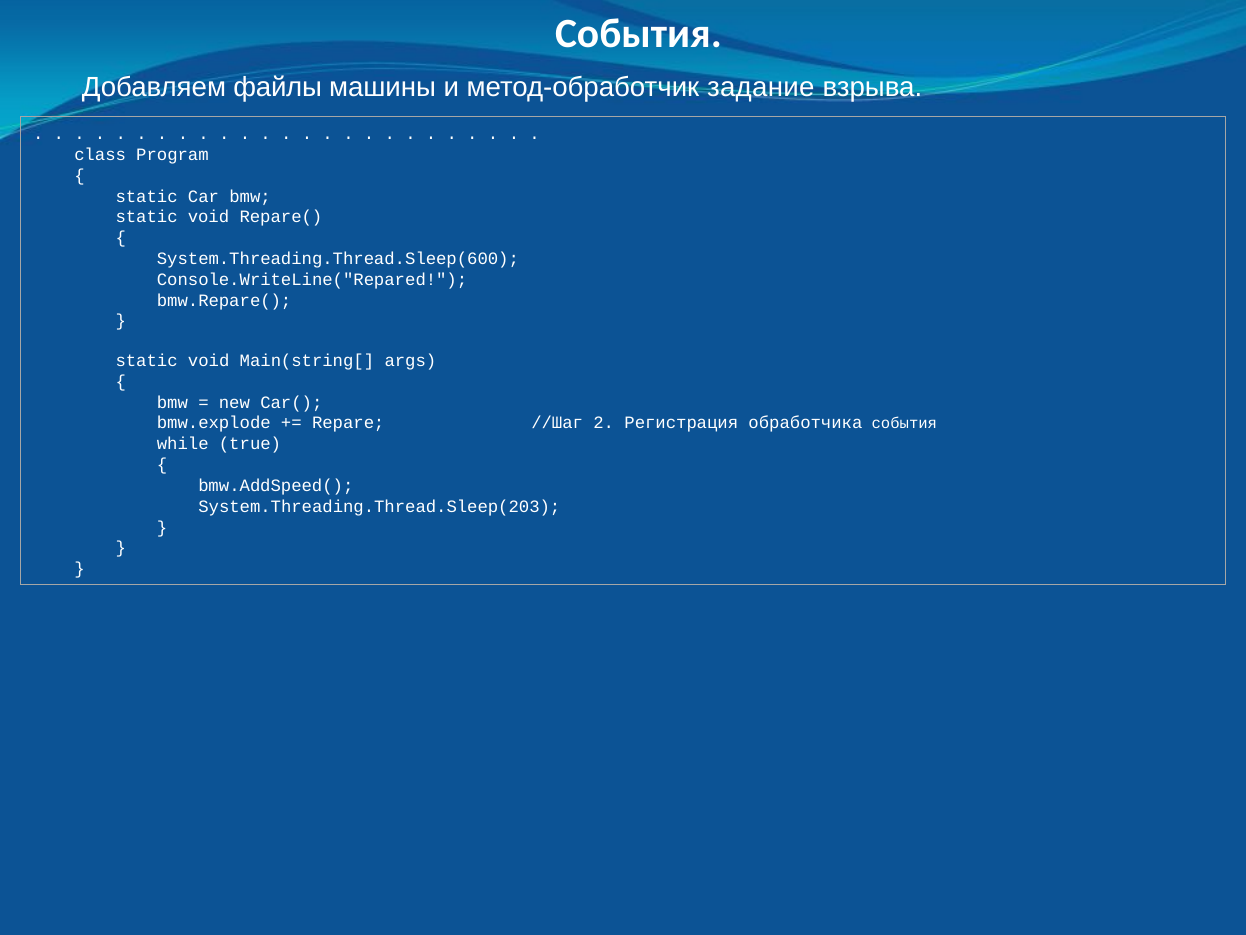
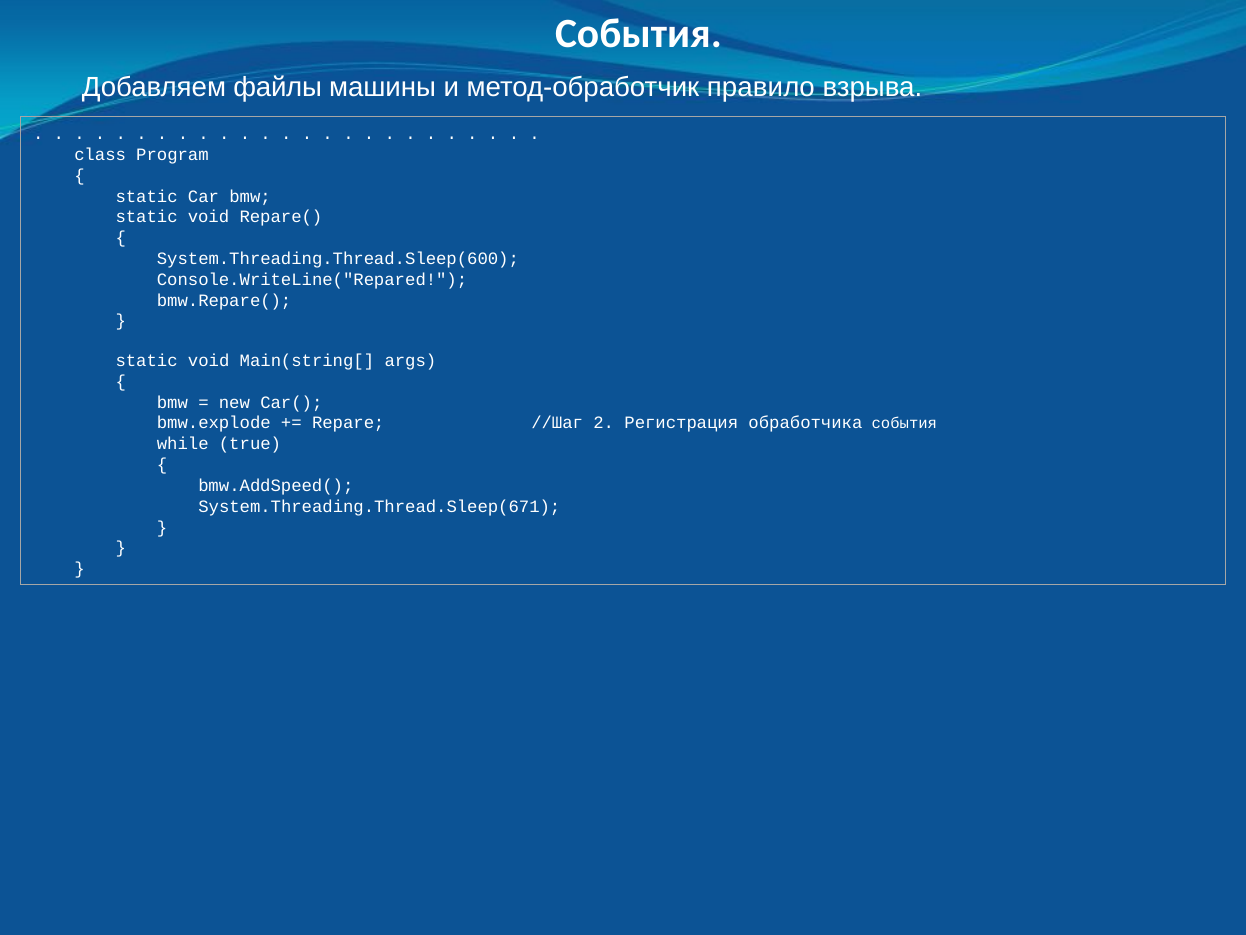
задание: задание -> правило
System.Threading.Thread.Sleep(203: System.Threading.Thread.Sleep(203 -> System.Threading.Thread.Sleep(671
